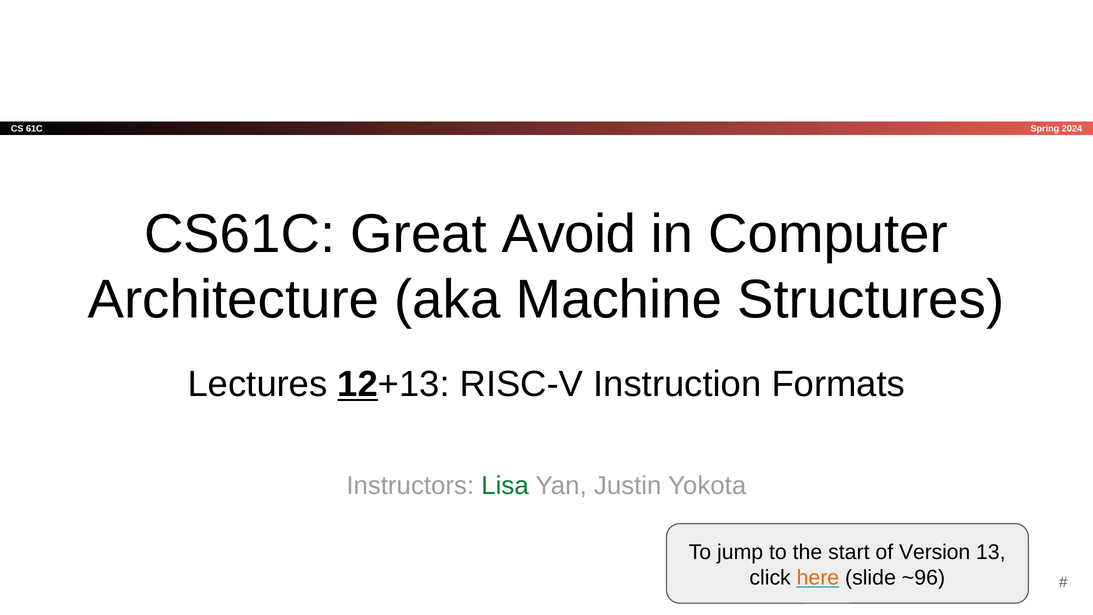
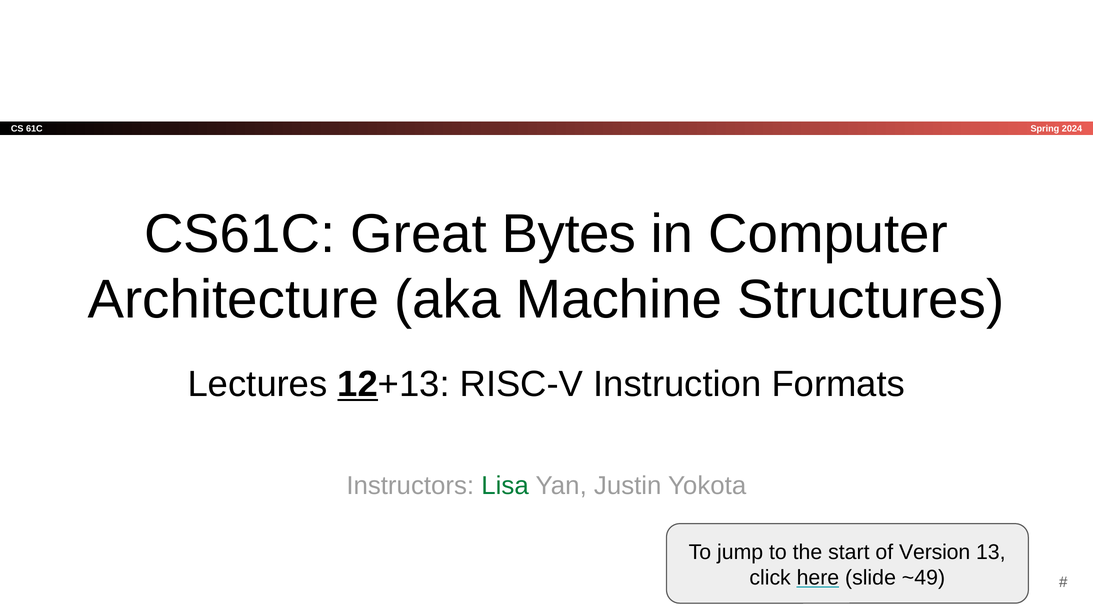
Avoid: Avoid -> Bytes
here colour: orange -> black
~96: ~96 -> ~49
